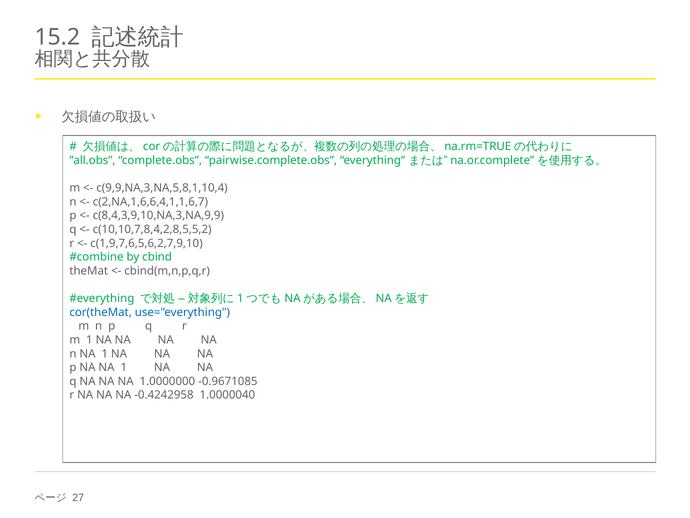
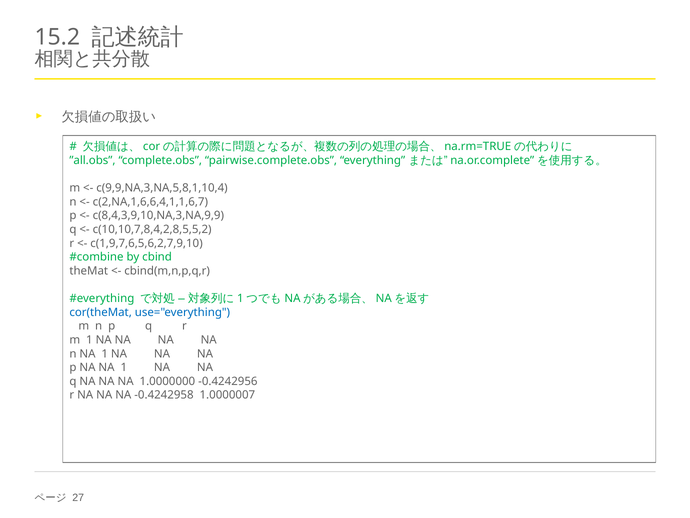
-0.9671085: -0.9671085 -> -0.4242956
1.0000040: 1.0000040 -> 1.0000007
